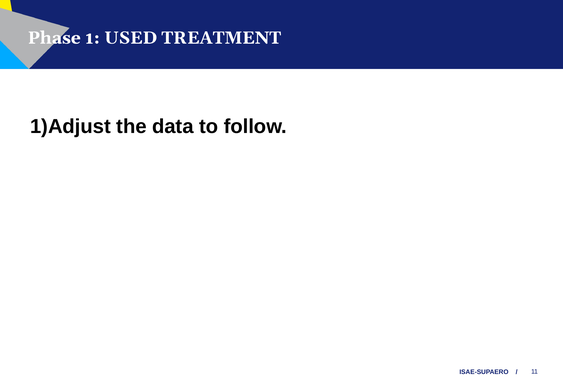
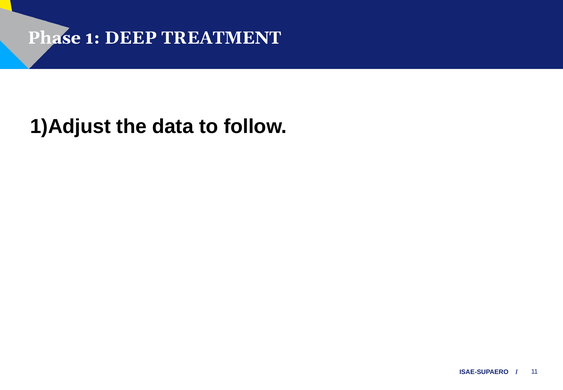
USED: USED -> DEEP
